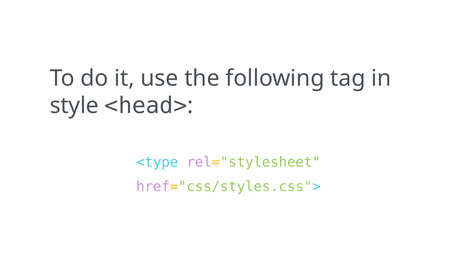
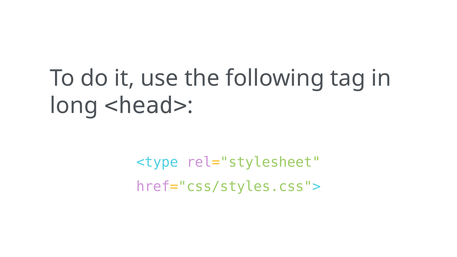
style: style -> long
